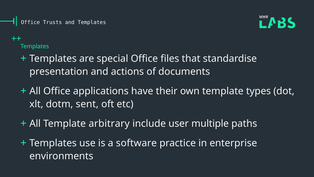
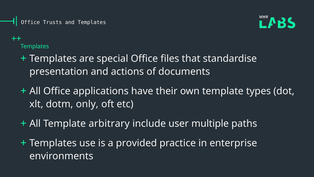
sent: sent -> only
software: software -> provided
